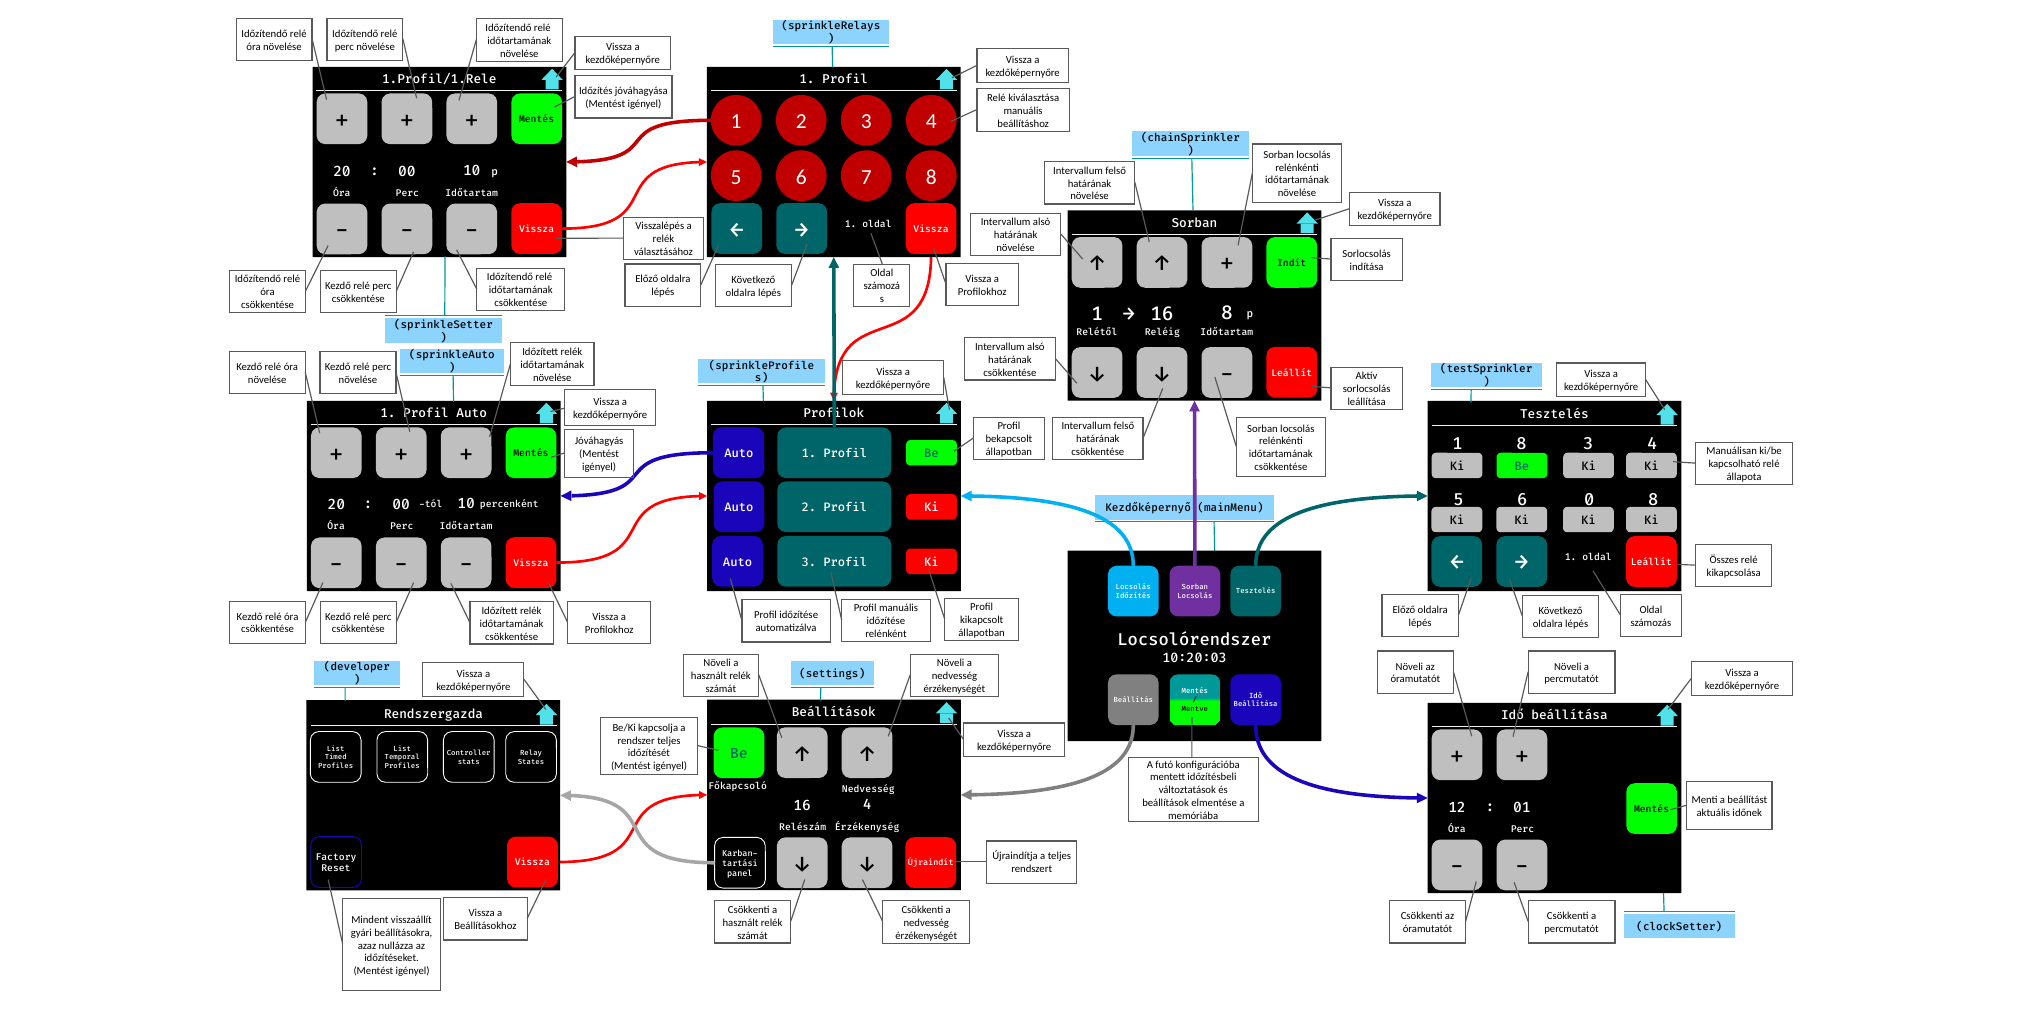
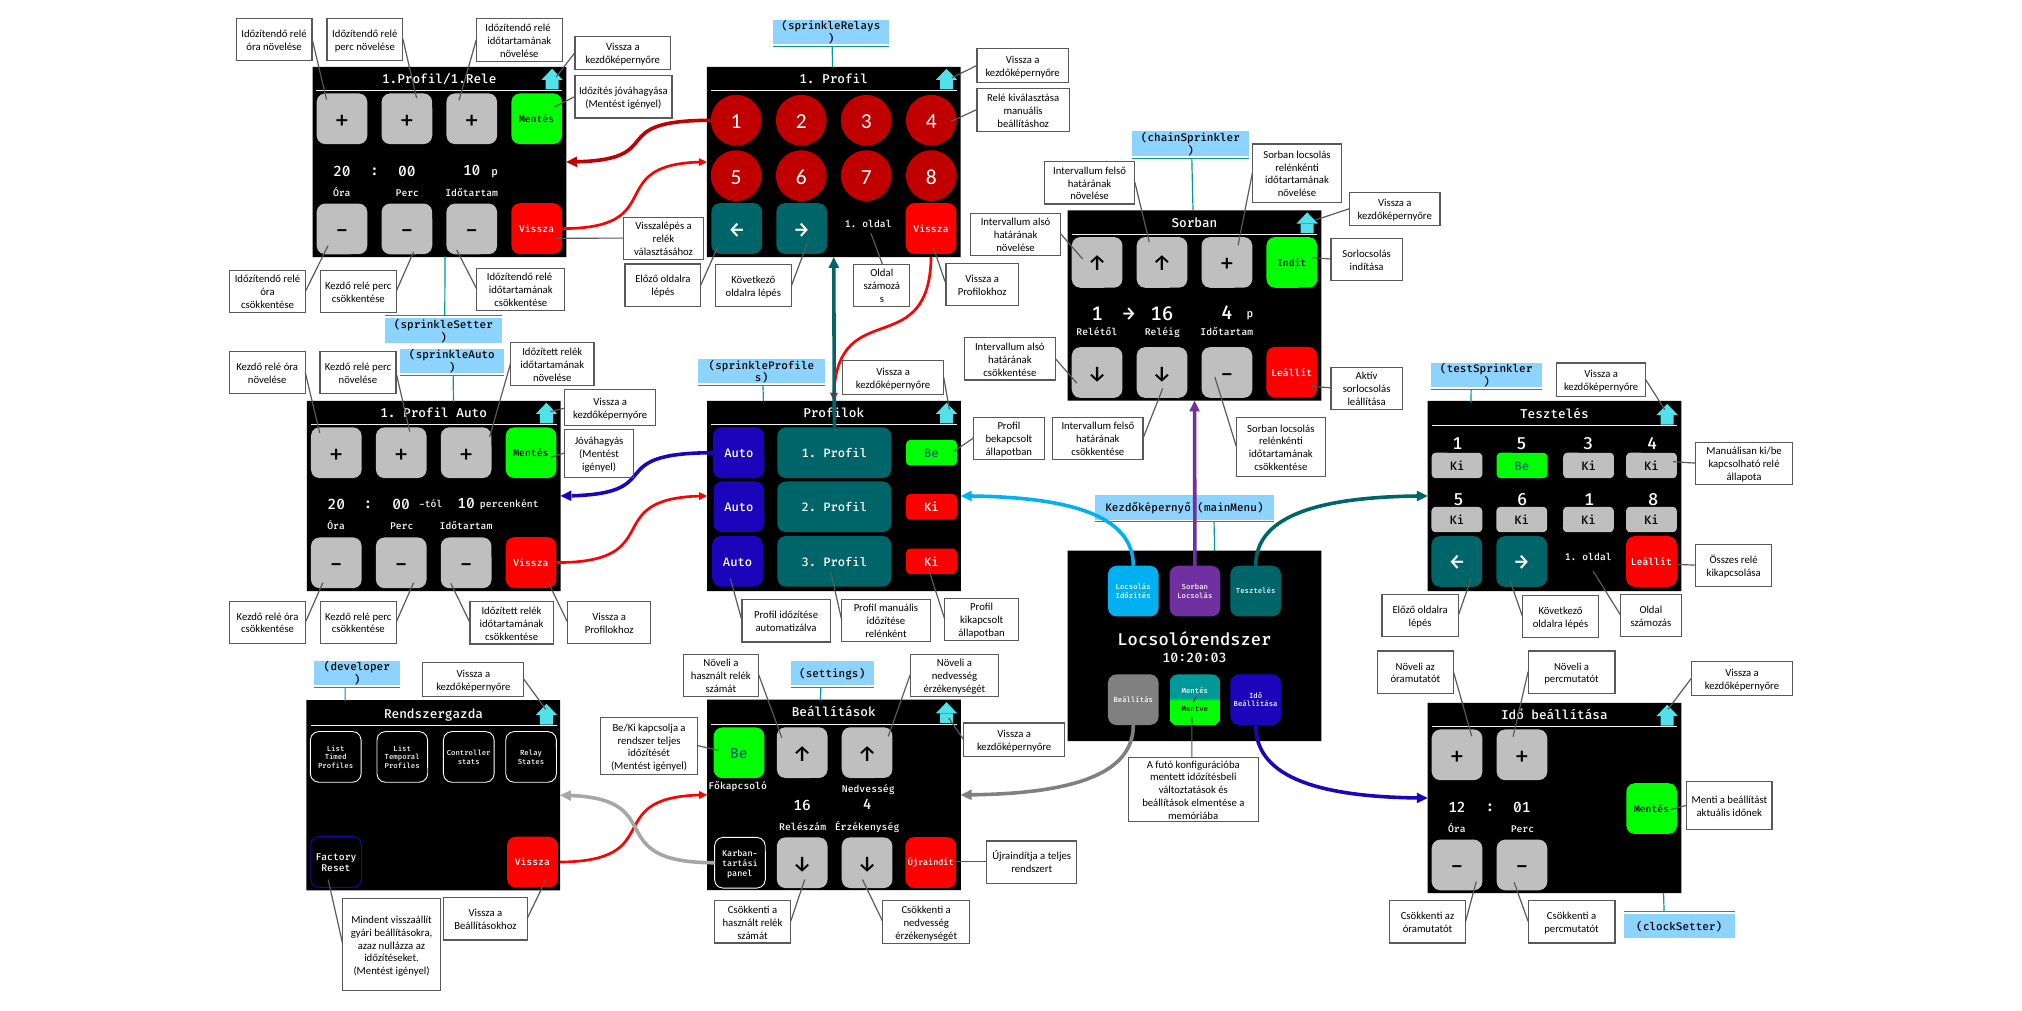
1 16 8: 8 -> 4
8 at (1521, 444): 8 -> 5
6 0: 0 -> 1
